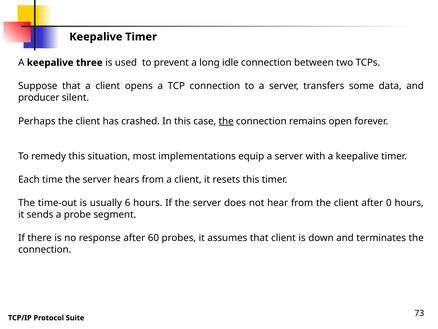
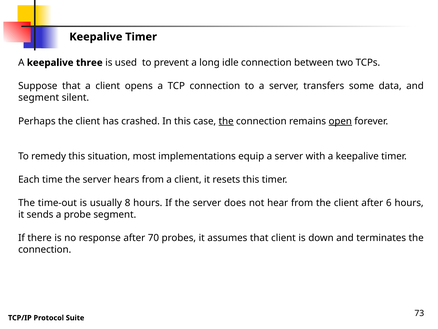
producer at (39, 98): producer -> segment
open underline: none -> present
6: 6 -> 8
0: 0 -> 6
60: 60 -> 70
